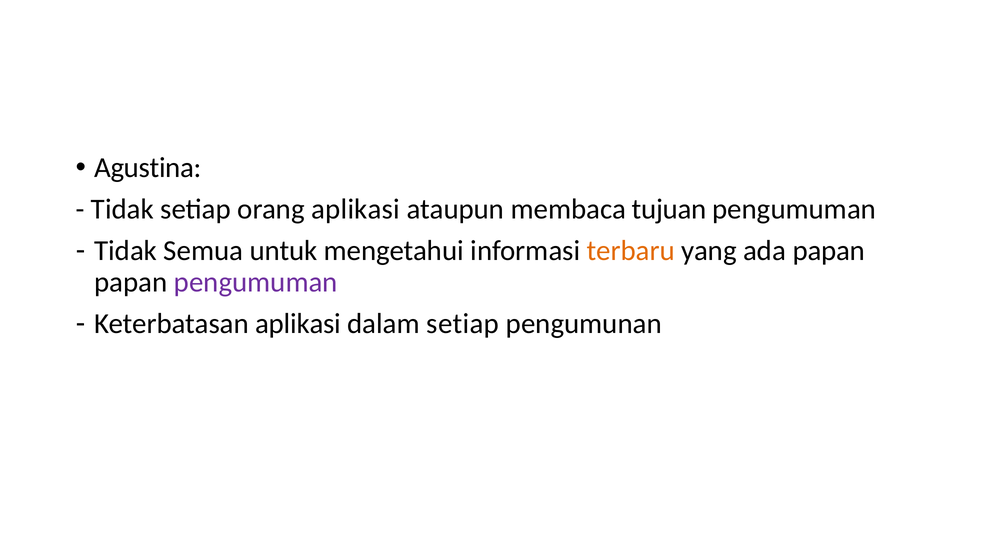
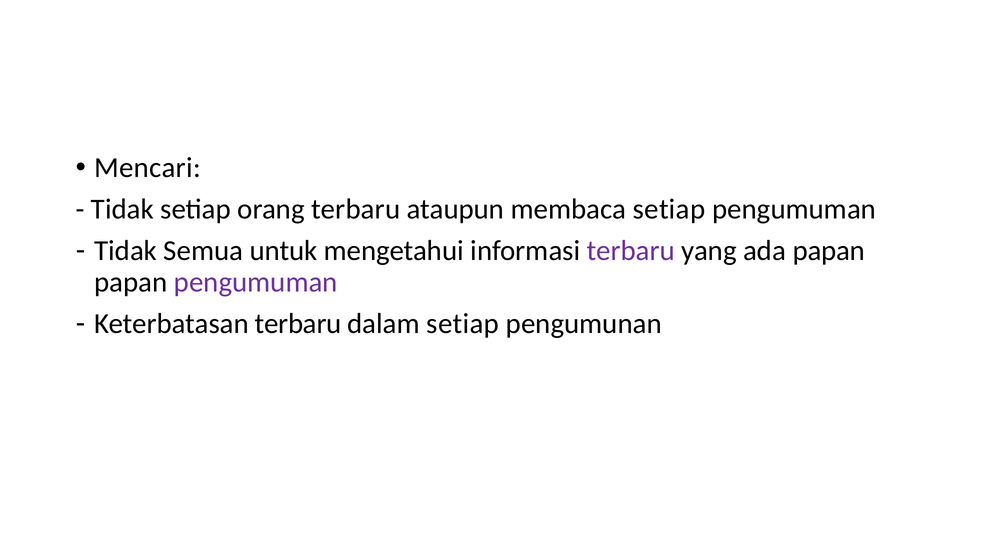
Agustina: Agustina -> Mencari
orang aplikasi: aplikasi -> terbaru
membaca tujuan: tujuan -> setiap
terbaru at (631, 251) colour: orange -> purple
Keterbatasan aplikasi: aplikasi -> terbaru
